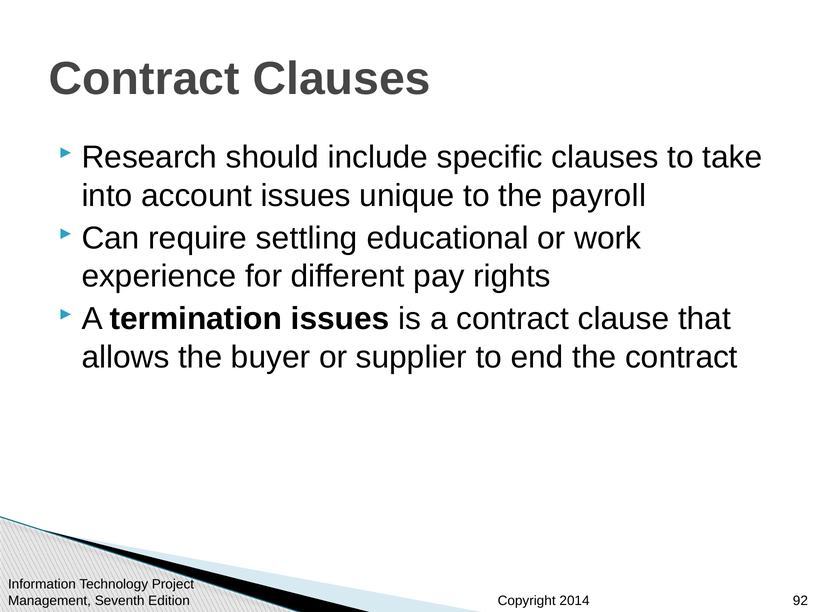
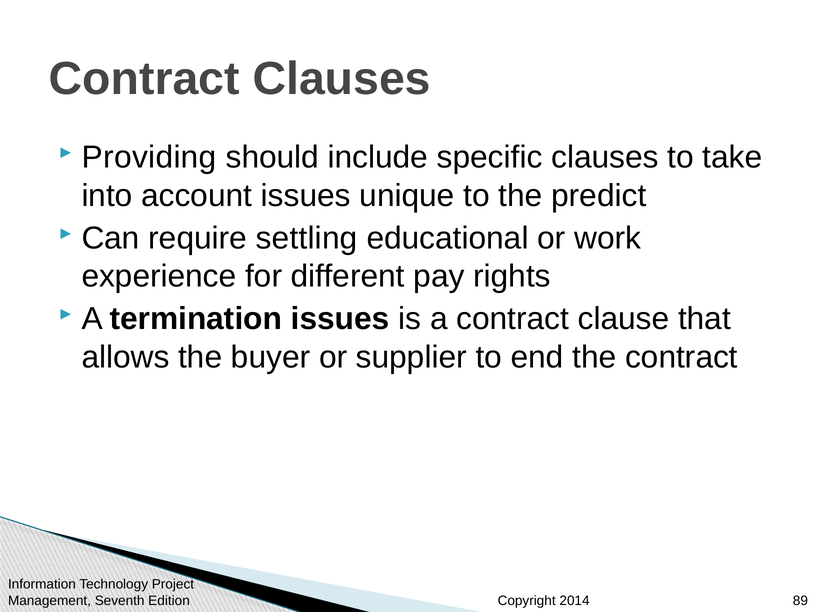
Research: Research -> Providing
payroll: payroll -> predict
92: 92 -> 89
